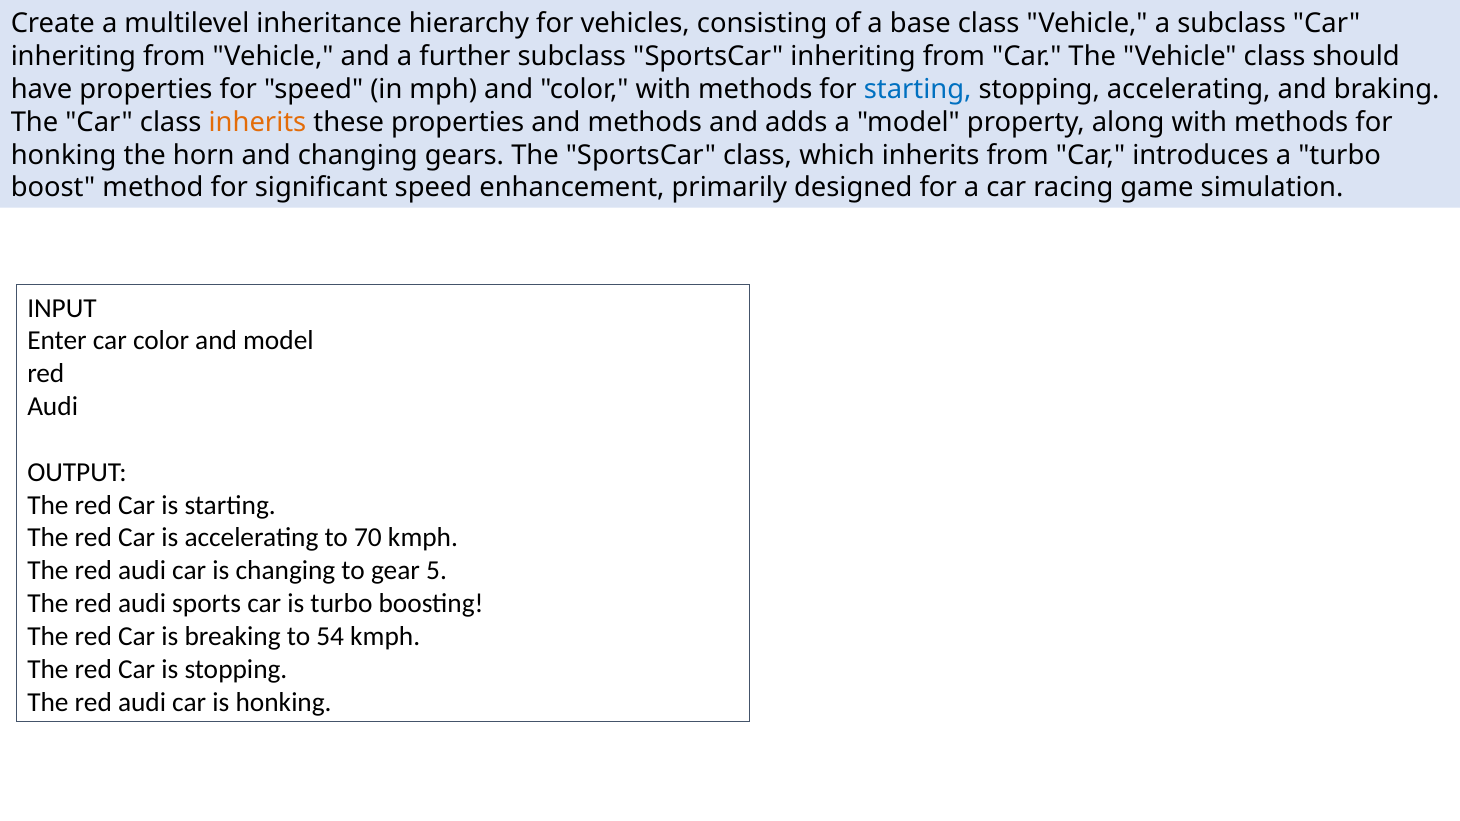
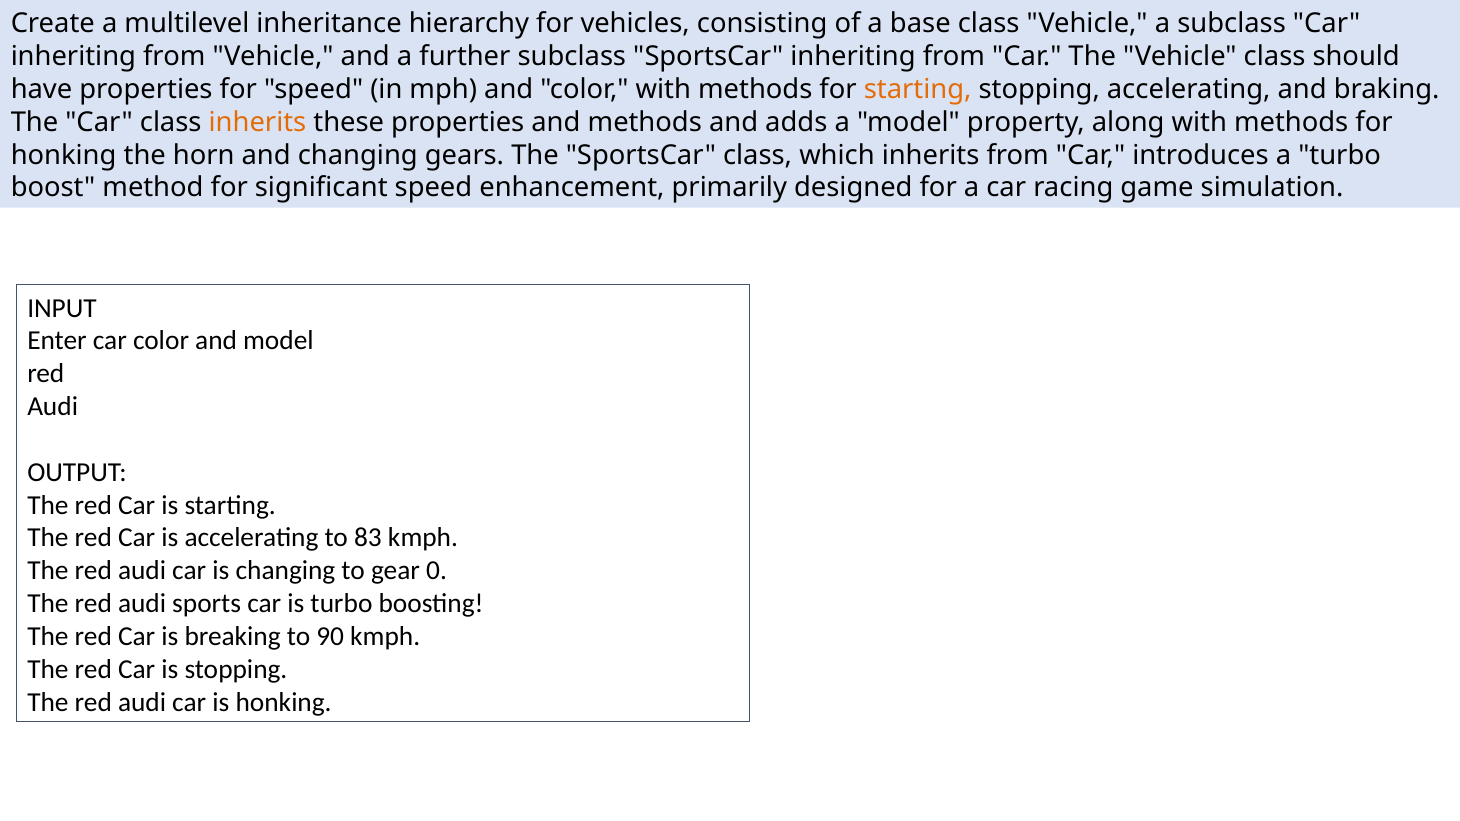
starting at (918, 89) colour: blue -> orange
70: 70 -> 83
5: 5 -> 0
54: 54 -> 90
